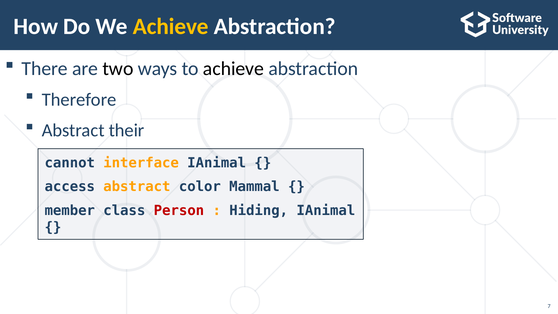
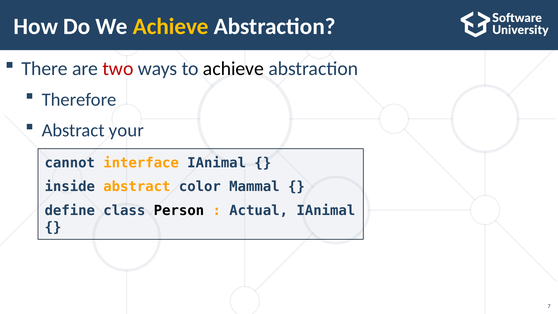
two colour: black -> red
their: their -> your
access: access -> inside
member: member -> define
Person colour: red -> black
Hiding: Hiding -> Actual
